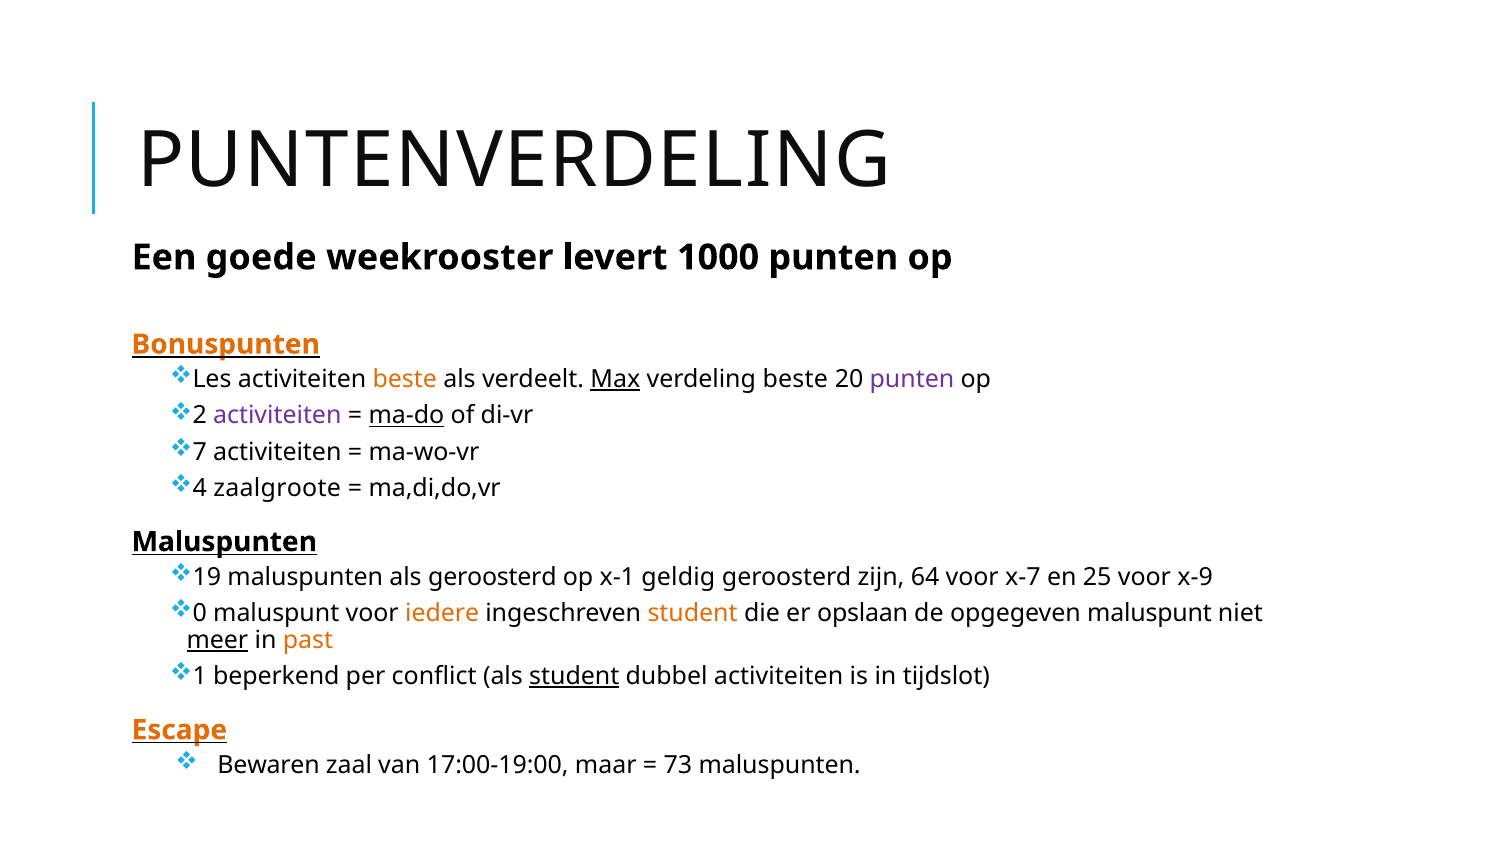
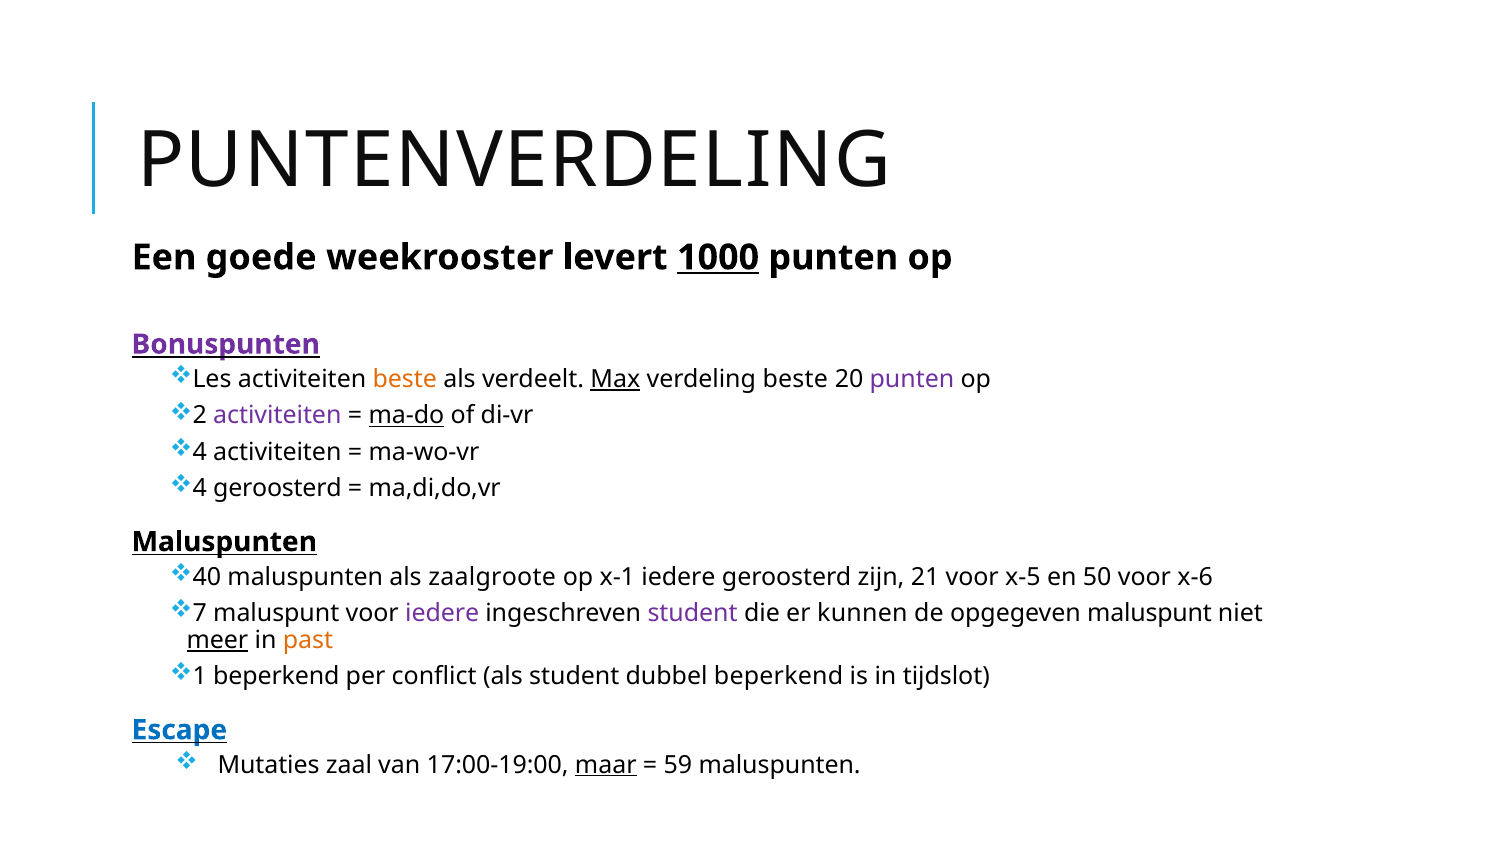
1000 underline: none -> present
Bonuspunten colour: orange -> purple
7 at (200, 452): 7 -> 4
4 zaalgroote: zaalgroote -> geroosterd
19: 19 -> 40
als geroosterd: geroosterd -> zaalgroote
x-1 geldig: geldig -> iedere
64: 64 -> 21
x-7: x-7 -> x-5
25: 25 -> 50
x-9: x-9 -> x-6
0: 0 -> 7
iedere at (442, 613) colour: orange -> purple
student at (693, 613) colour: orange -> purple
opslaan: opslaan -> kunnen
student at (574, 677) underline: present -> none
dubbel activiteiten: activiteiten -> beperkend
Escape colour: orange -> blue
Bewaren: Bewaren -> Mutaties
maar underline: none -> present
73: 73 -> 59
